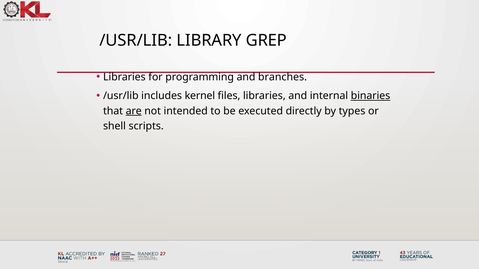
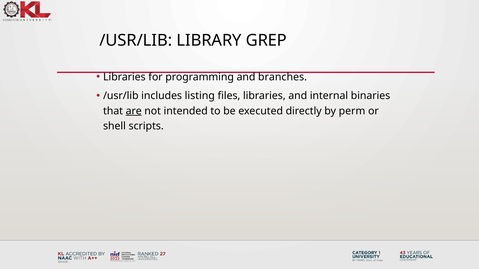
kernel: kernel -> listing
binaries underline: present -> none
types: types -> perm
